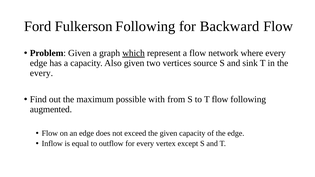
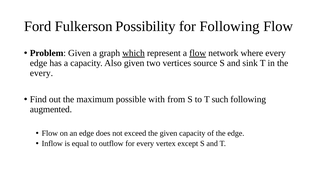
Fulkerson Following: Following -> Possibility
for Backward: Backward -> Following
flow at (198, 53) underline: none -> present
T flow: flow -> such
